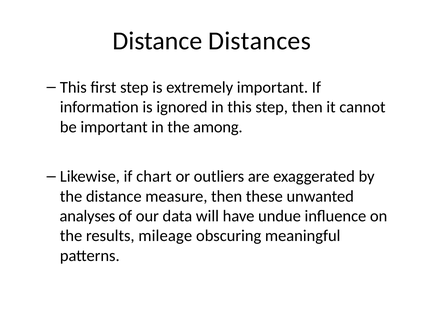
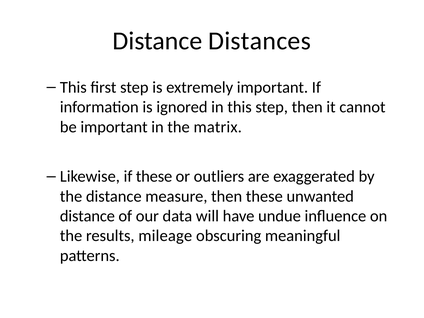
among: among -> matrix
if chart: chart -> these
analyses at (87, 216): analyses -> distance
